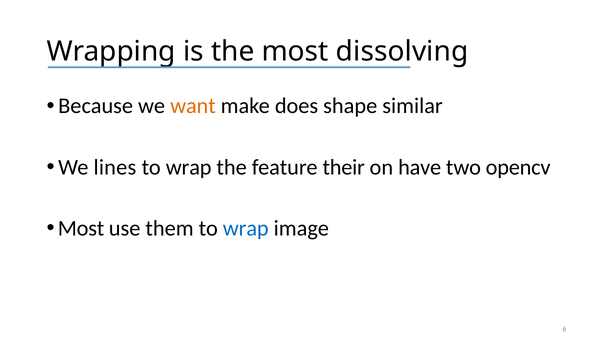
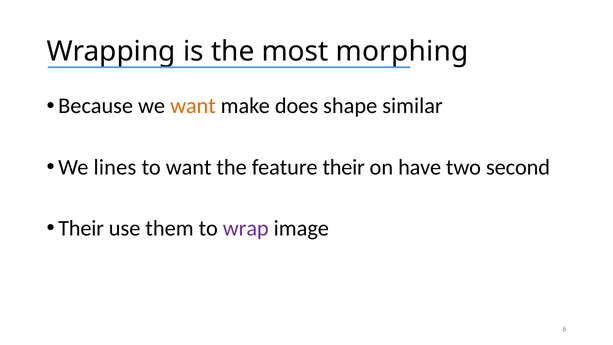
dissolving: dissolving -> morphing
wrap at (189, 167): wrap -> want
opencv: opencv -> second
Most at (81, 228): Most -> Their
wrap at (246, 228) colour: blue -> purple
